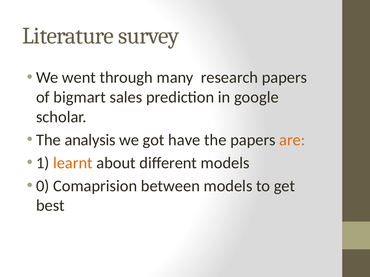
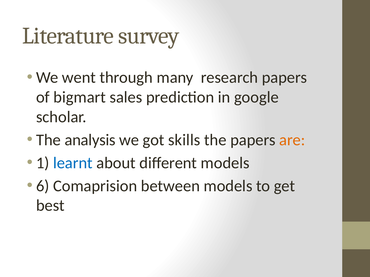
have: have -> skills
learnt colour: orange -> blue
0: 0 -> 6
